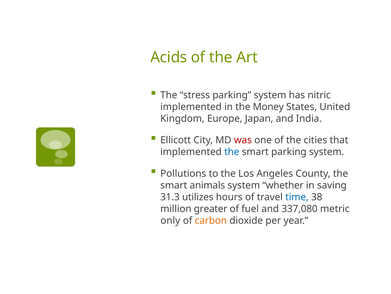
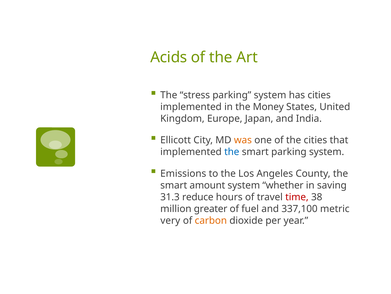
has nitric: nitric -> cities
was colour: red -> orange
Pollutions: Pollutions -> Emissions
animals: animals -> amount
utilizes: utilizes -> reduce
time colour: blue -> red
337,080: 337,080 -> 337,100
only: only -> very
